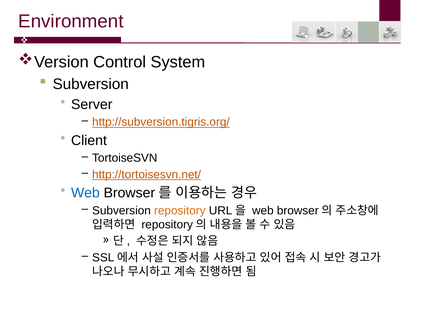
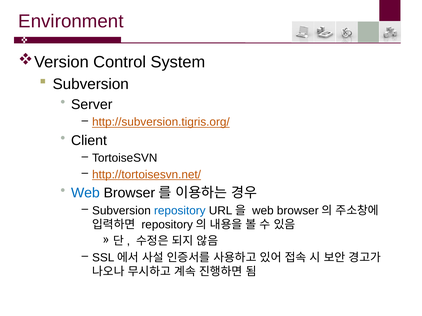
repository colour: orange -> blue
